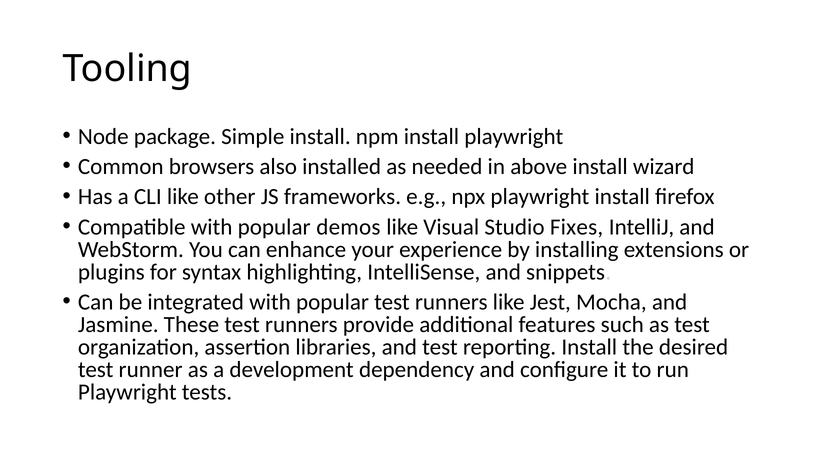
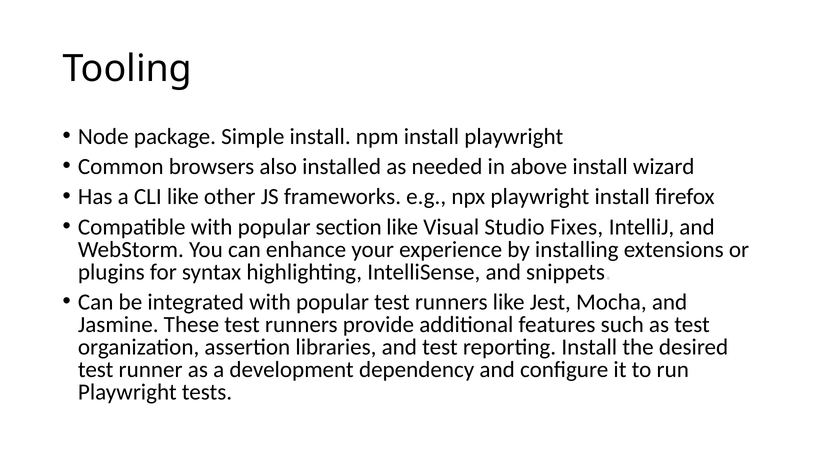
demos: demos -> section
